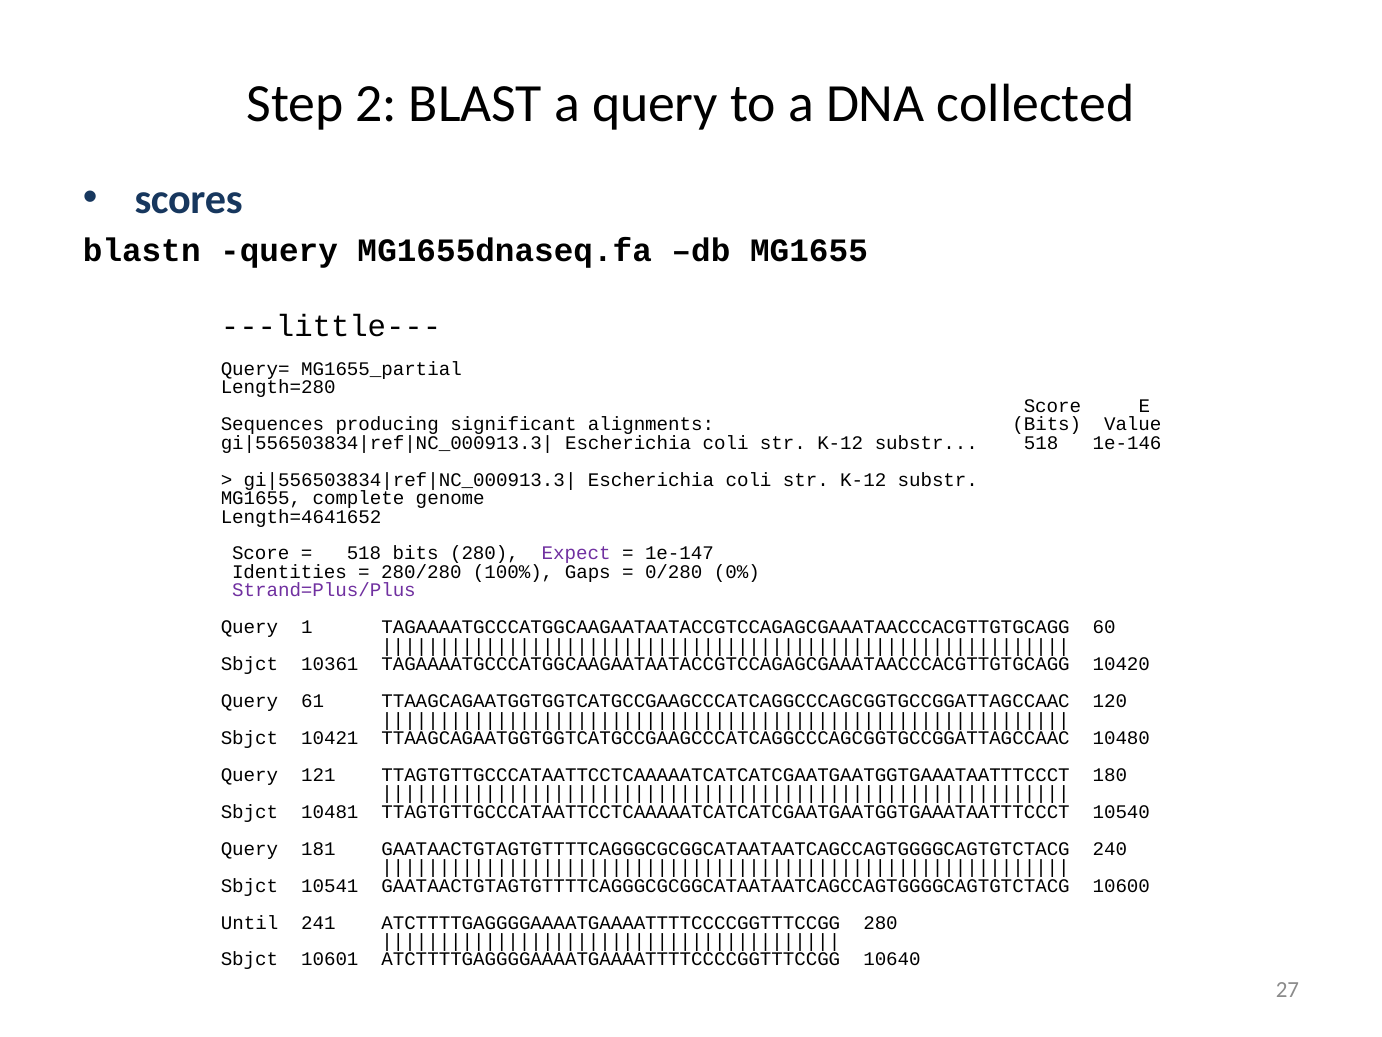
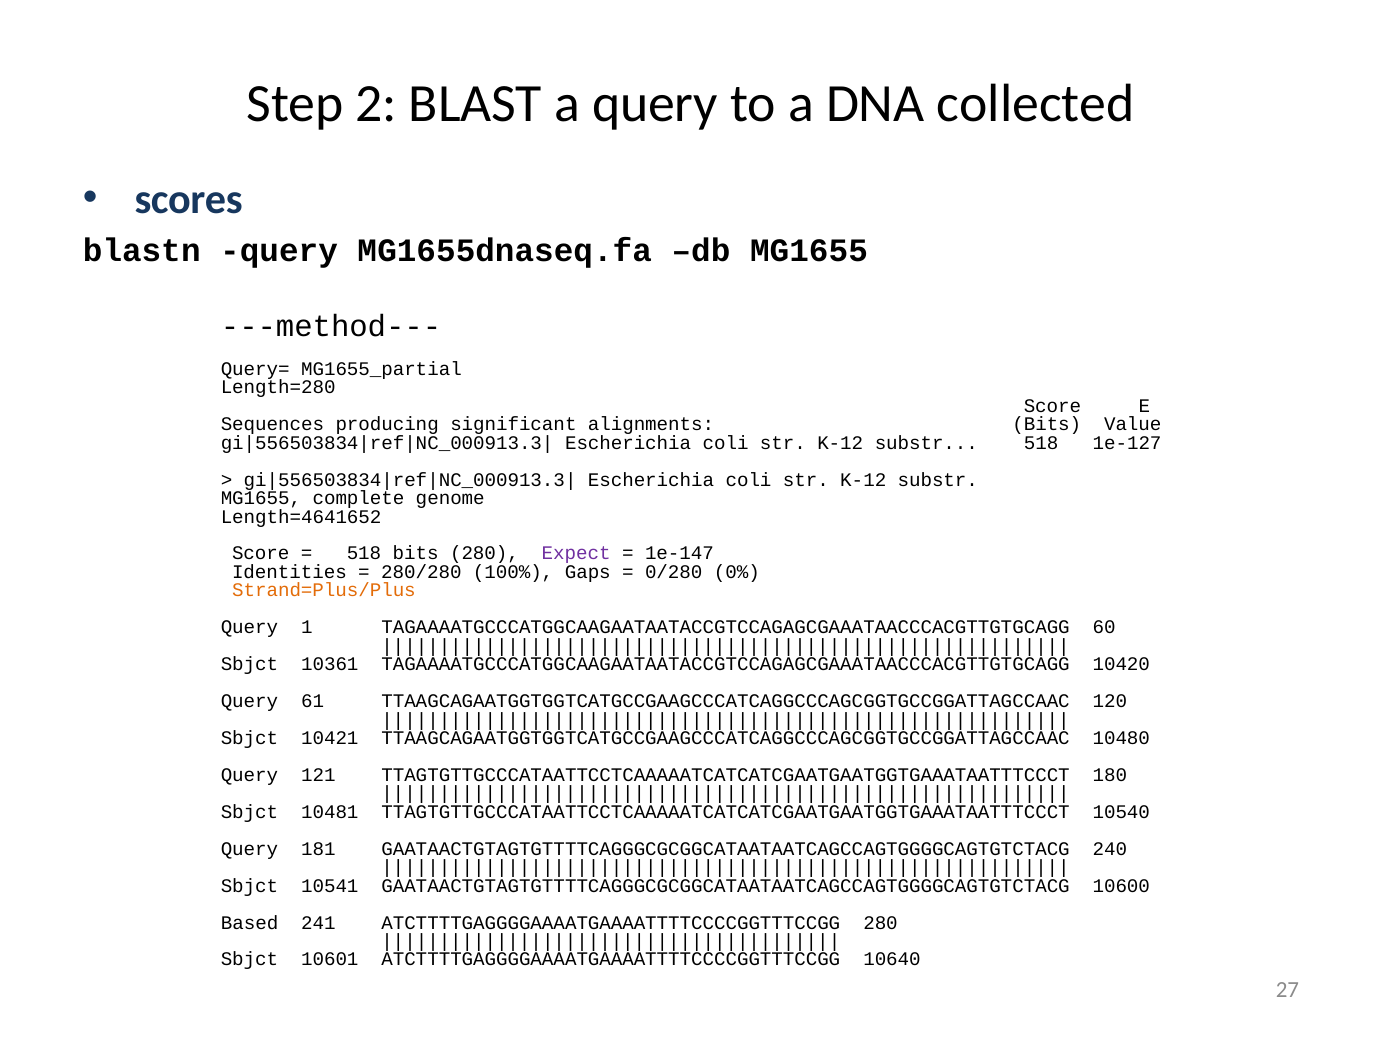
---little---: ---little--- -> ---method---
1e-146: 1e-146 -> 1e-127
Strand=Plus/Plus colour: purple -> orange
Until: Until -> Based
